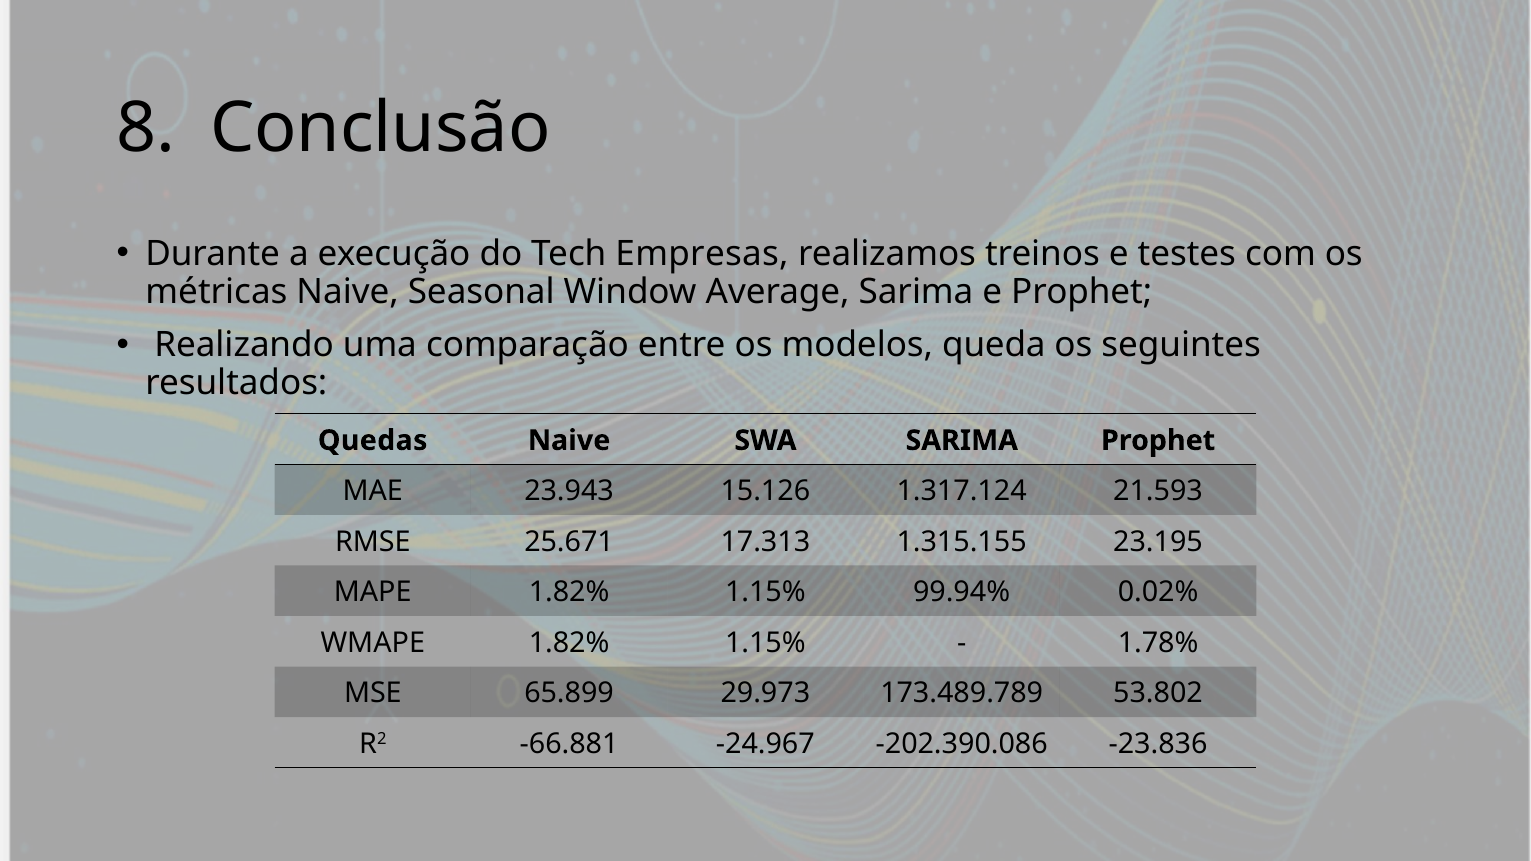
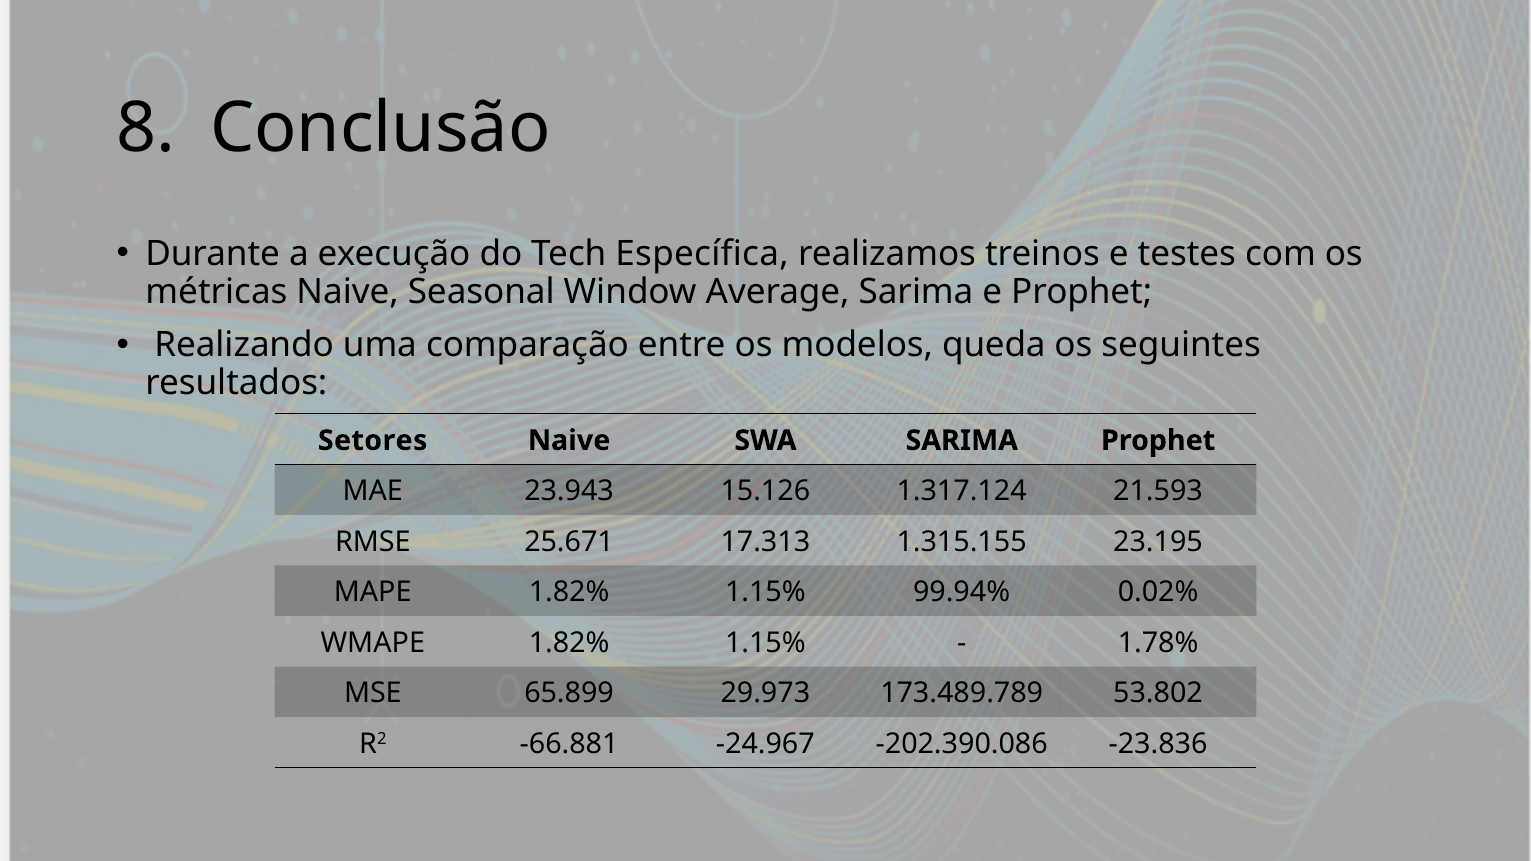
Empresas: Empresas -> Específica
Quedas: Quedas -> Setores
